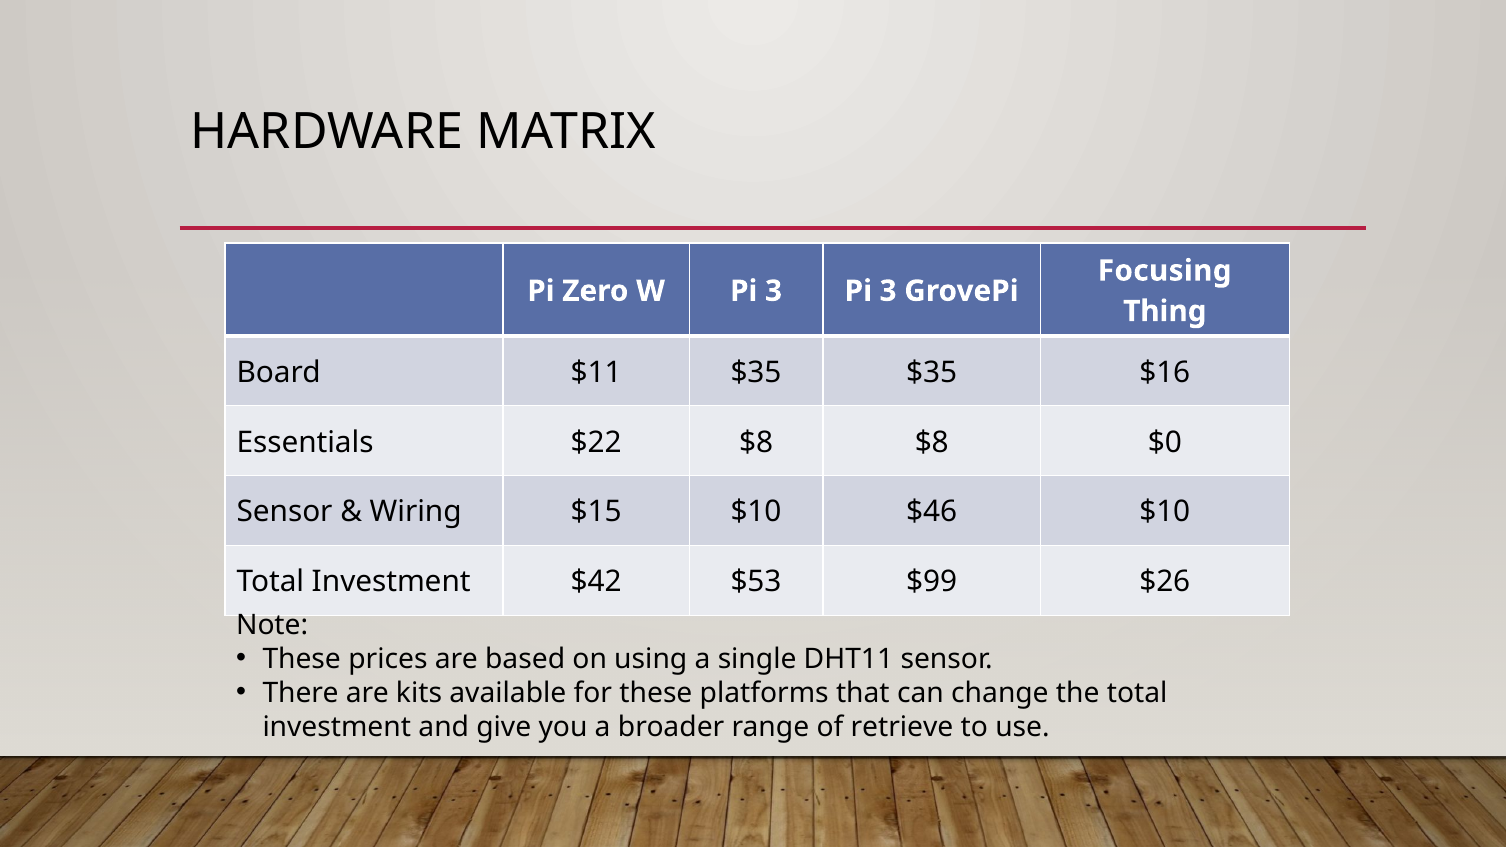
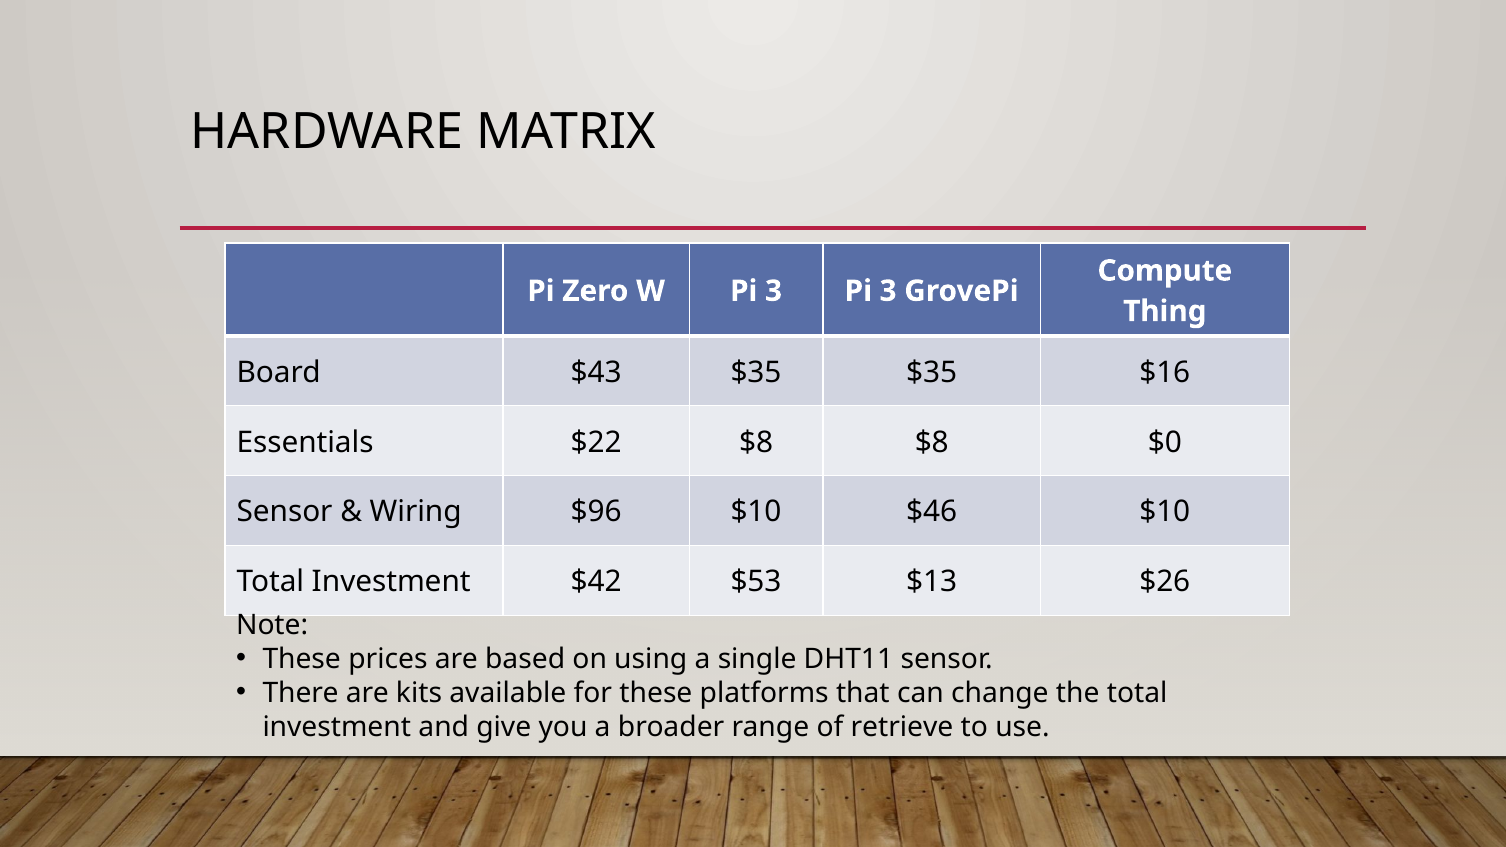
Focusing: Focusing -> Compute
$11: $11 -> $43
$15: $15 -> $96
$99: $99 -> $13
